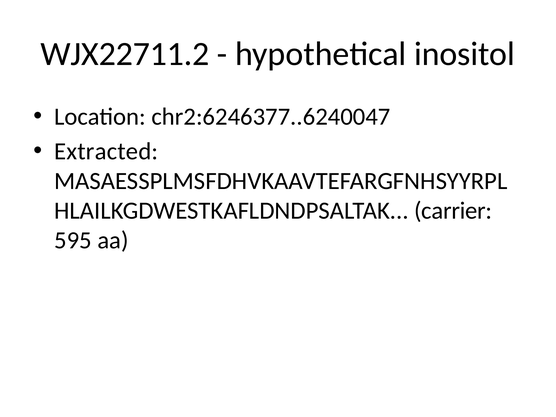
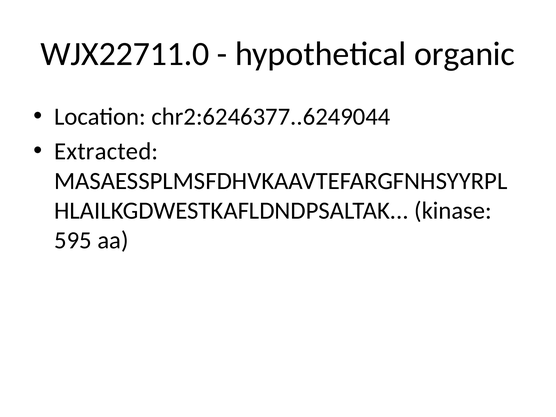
WJX22711.2: WJX22711.2 -> WJX22711.0
inositol: inositol -> organic
chr2:6246377..6240047: chr2:6246377..6240047 -> chr2:6246377..6249044
carrier: carrier -> kinase
